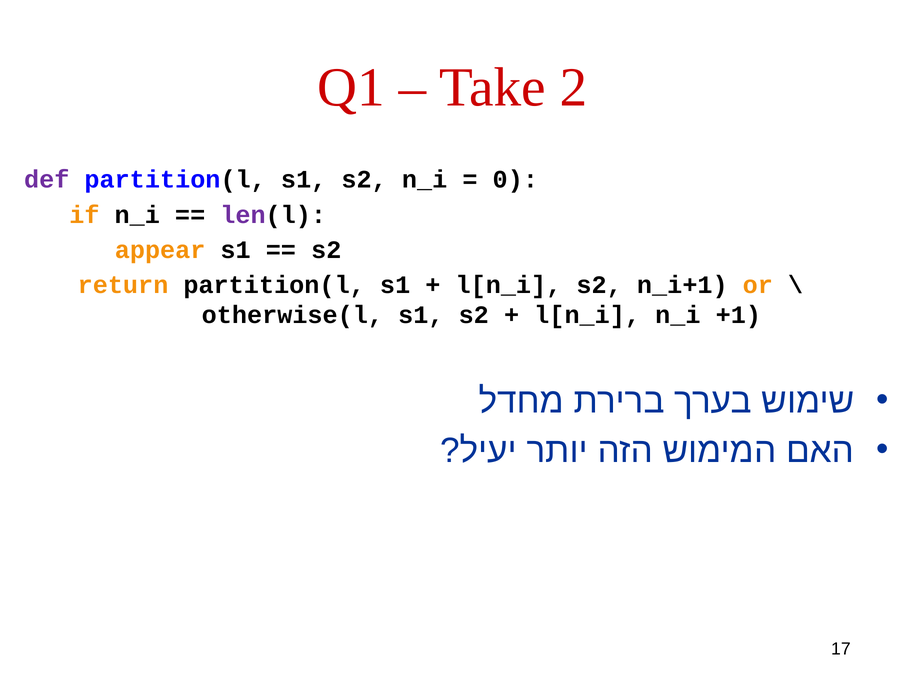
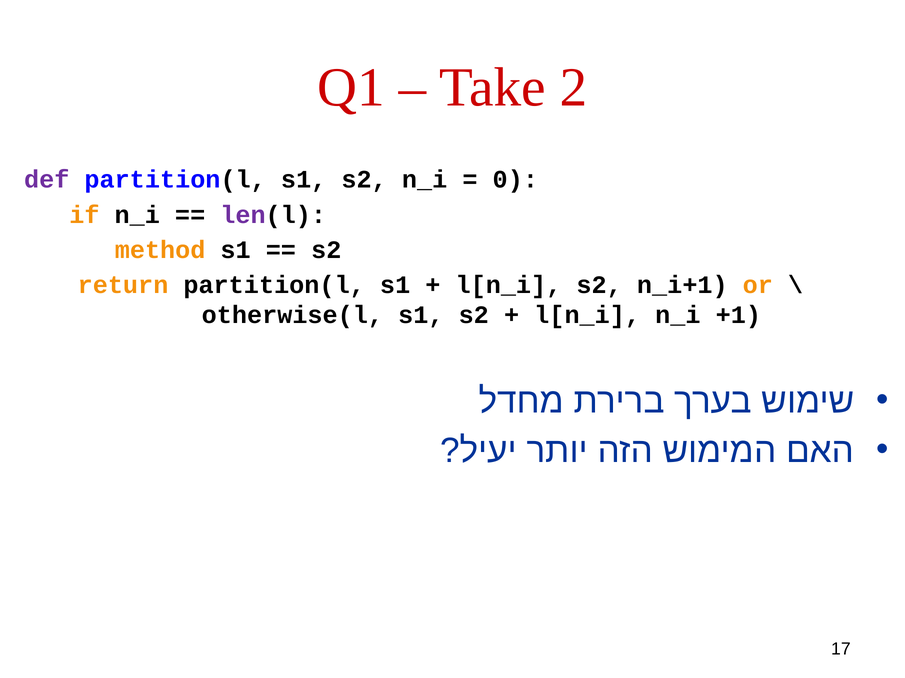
appear: appear -> method
